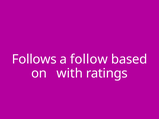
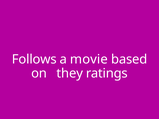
follow: follow -> movie
with: with -> they
